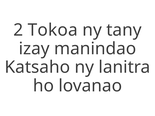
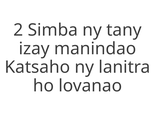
Tokoa: Tokoa -> Simba
